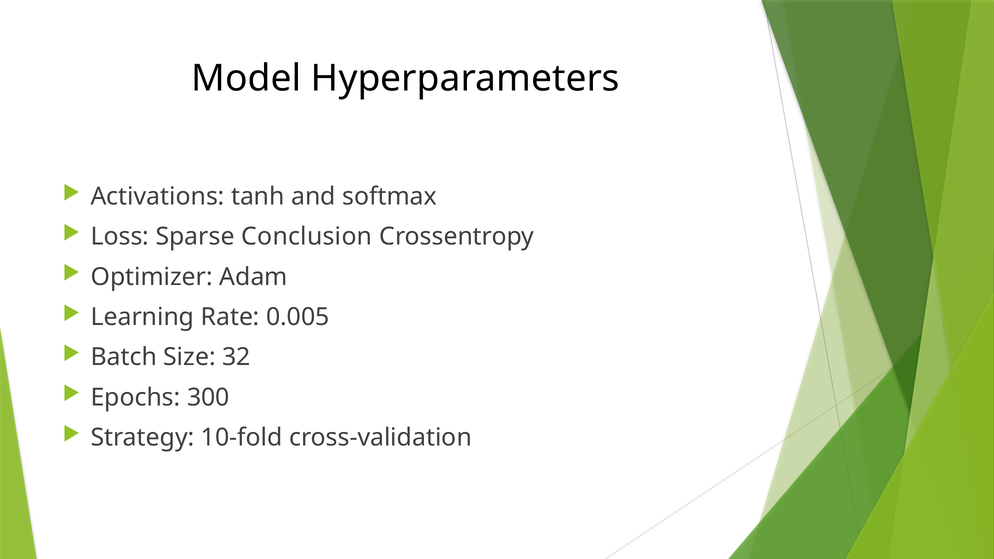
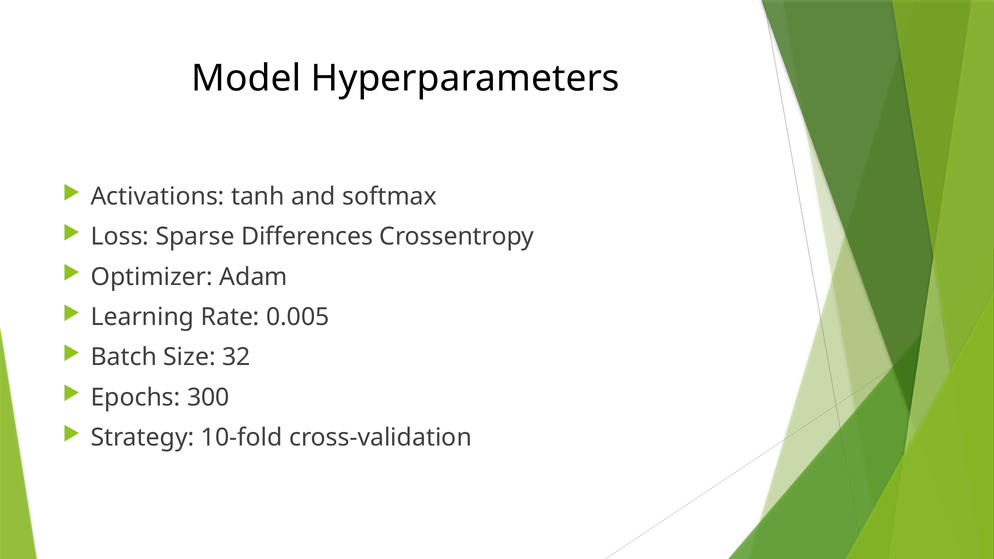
Conclusion: Conclusion -> Differences
